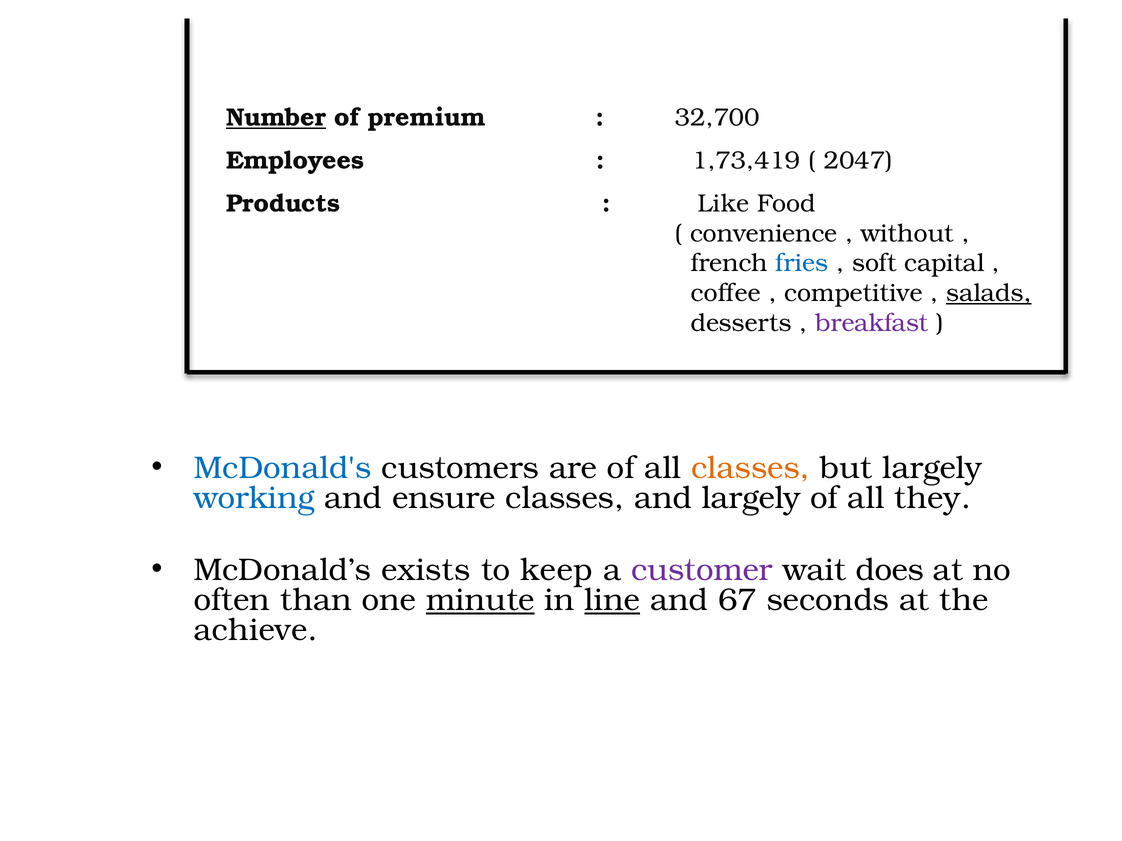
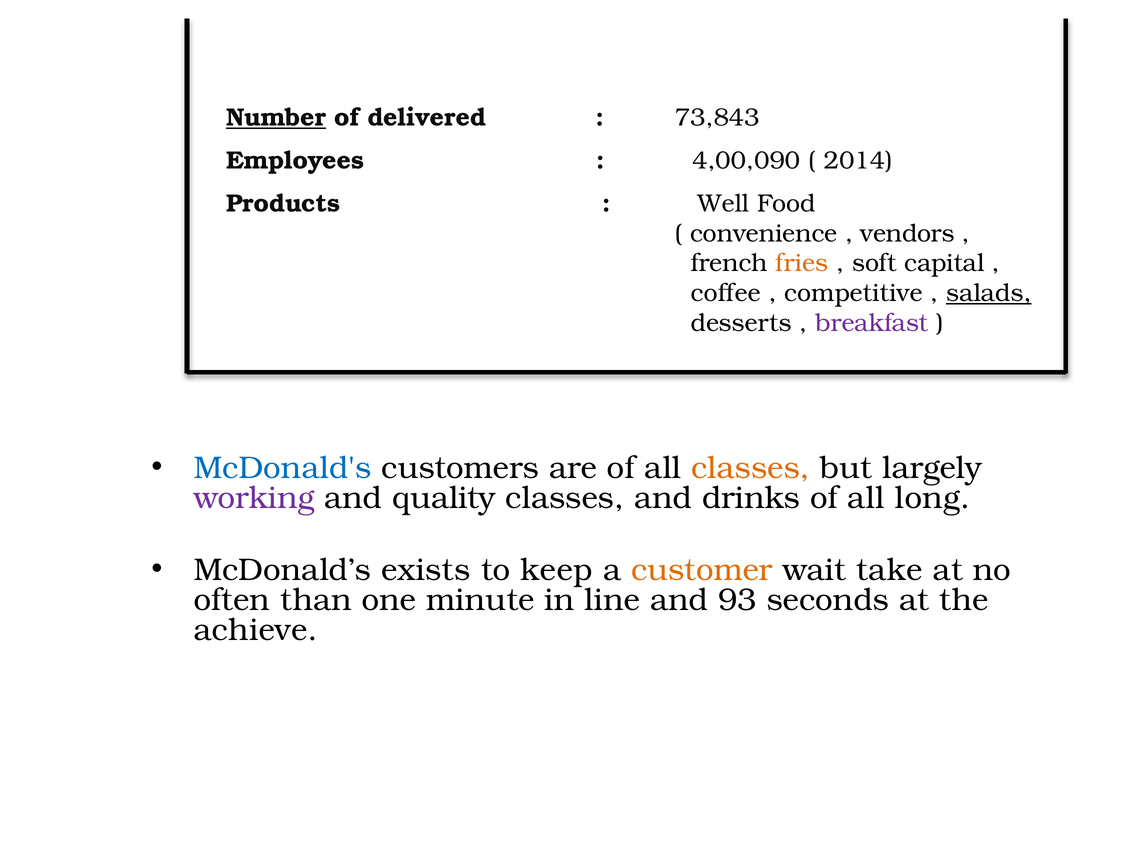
premium: premium -> delivered
32,700: 32,700 -> 73,843
1,73,419: 1,73,419 -> 4,00,090
2047: 2047 -> 2014
Like: Like -> Well
without: without -> vendors
fries colour: blue -> orange
working colour: blue -> purple
ensure: ensure -> quality
and largely: largely -> drinks
they: they -> long
customer colour: purple -> orange
does: does -> take
minute underline: present -> none
line underline: present -> none
67: 67 -> 93
